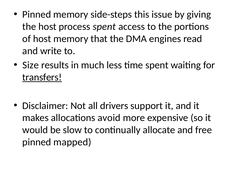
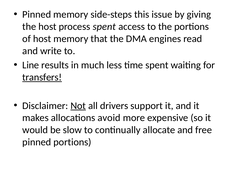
Size: Size -> Line
Not underline: none -> present
pinned mapped: mapped -> portions
